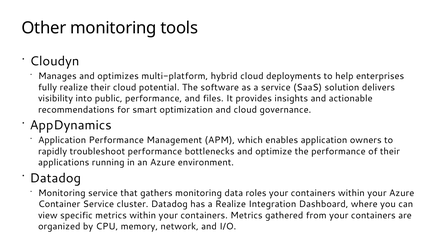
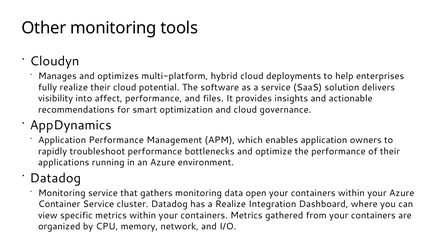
public: public -> affect
roles: roles -> open
